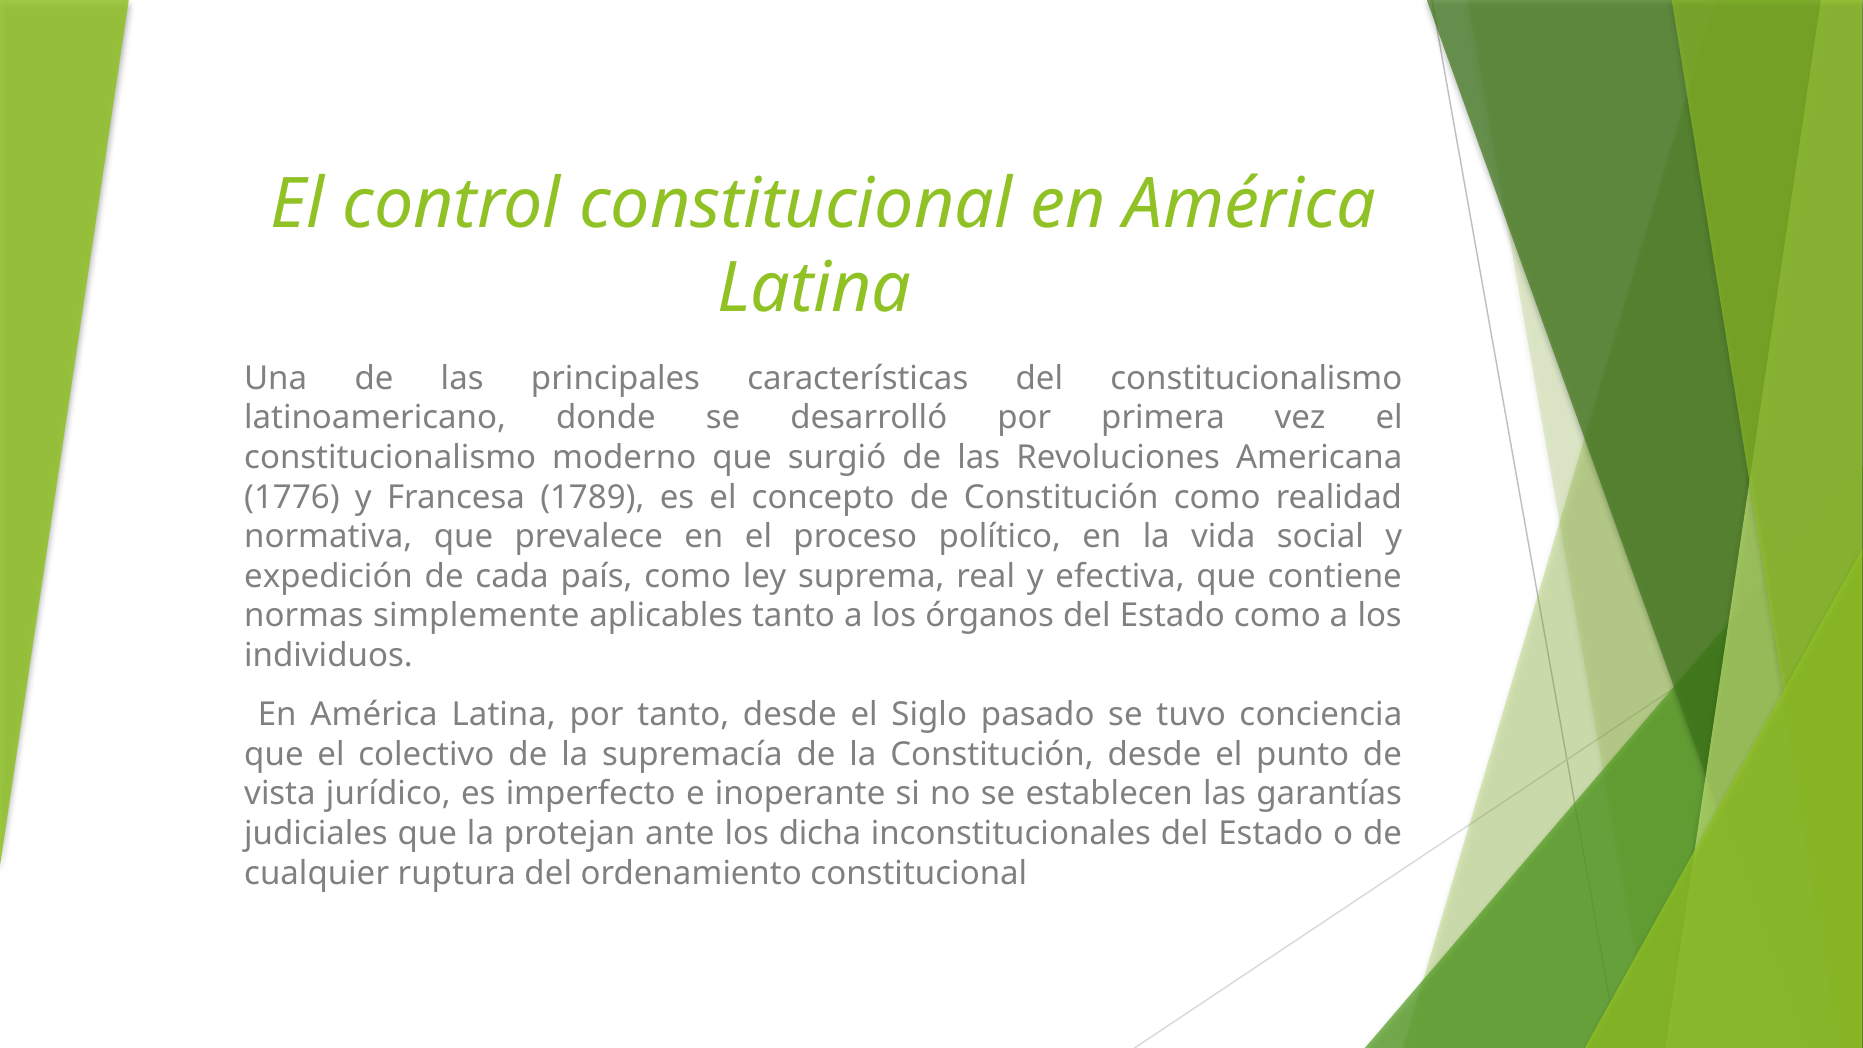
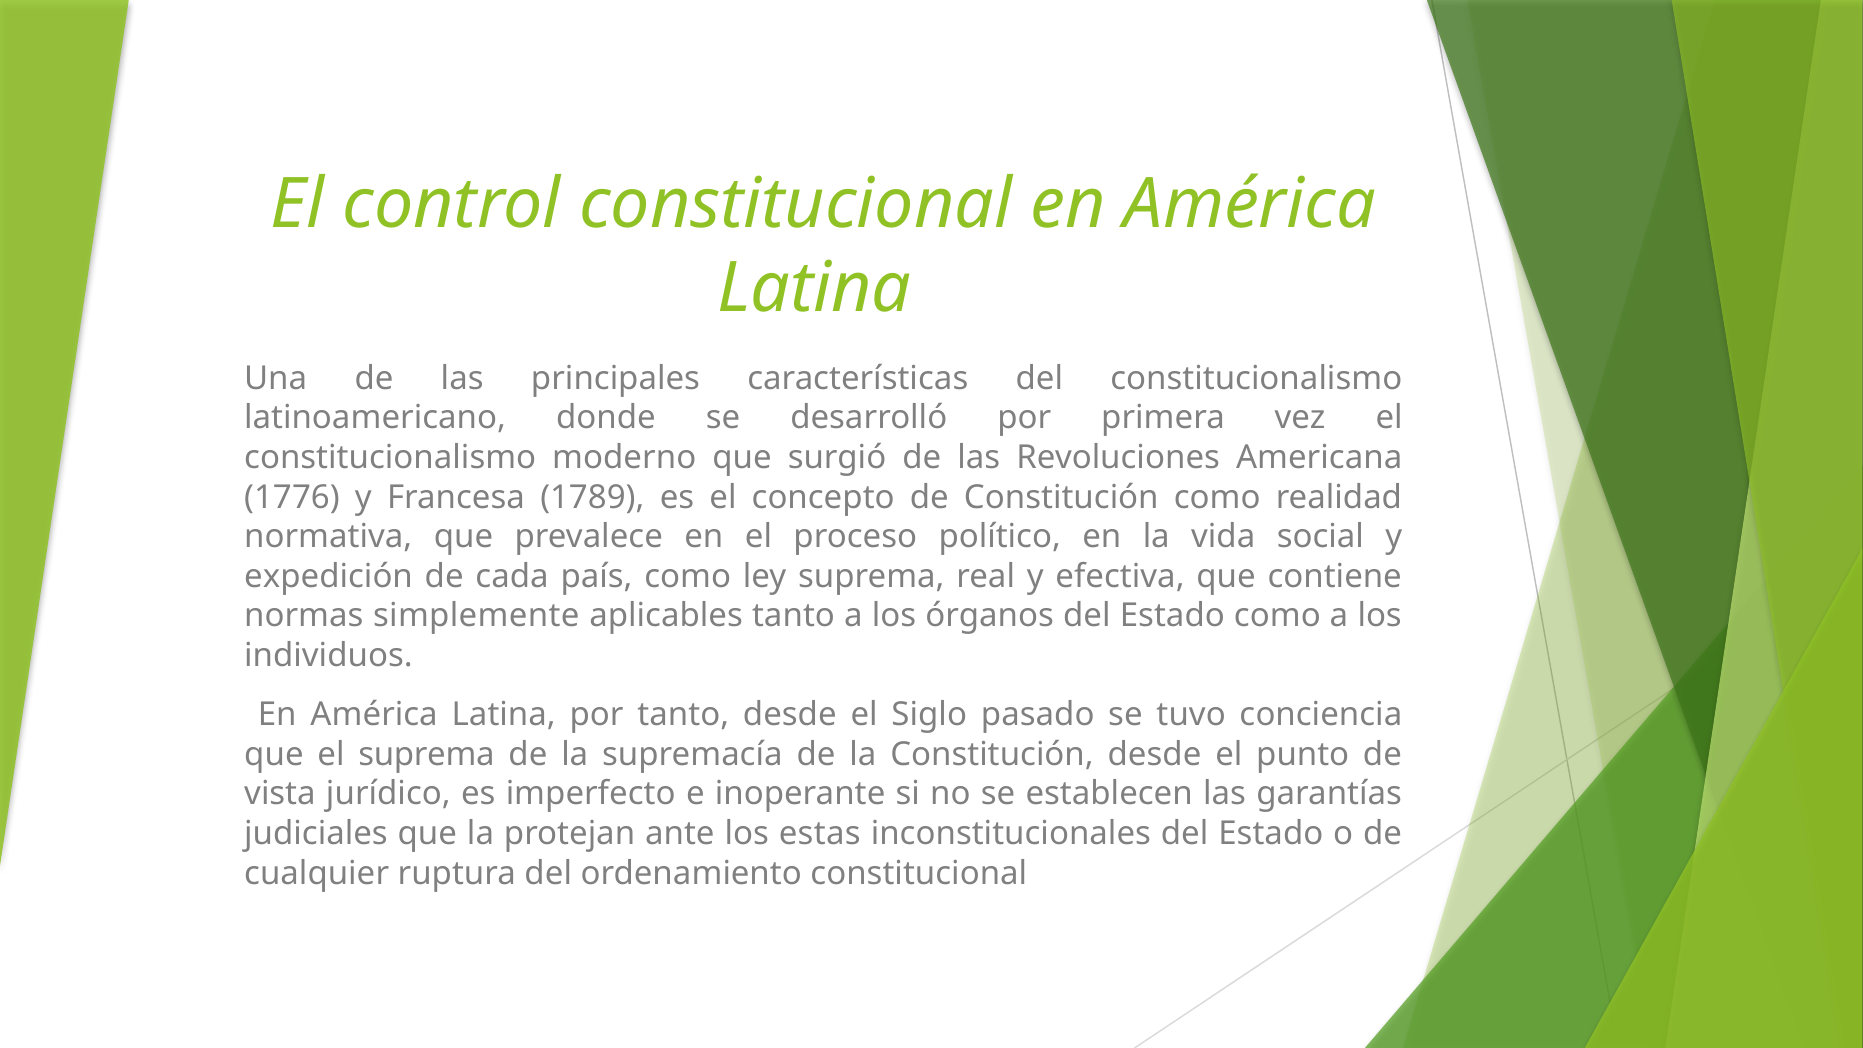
el colectivo: colectivo -> suprema
dicha: dicha -> estas
